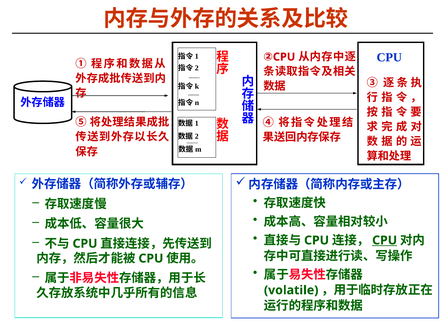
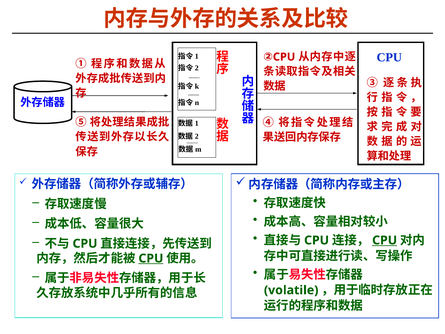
CPU at (151, 258) underline: none -> present
